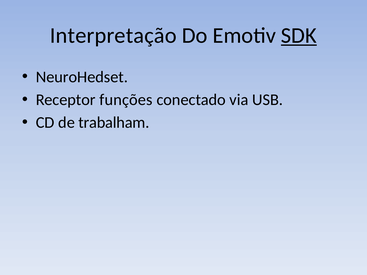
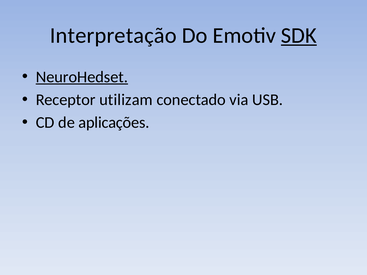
NeuroHedset underline: none -> present
funções: funções -> utilizam
trabalham: trabalham -> aplicações
